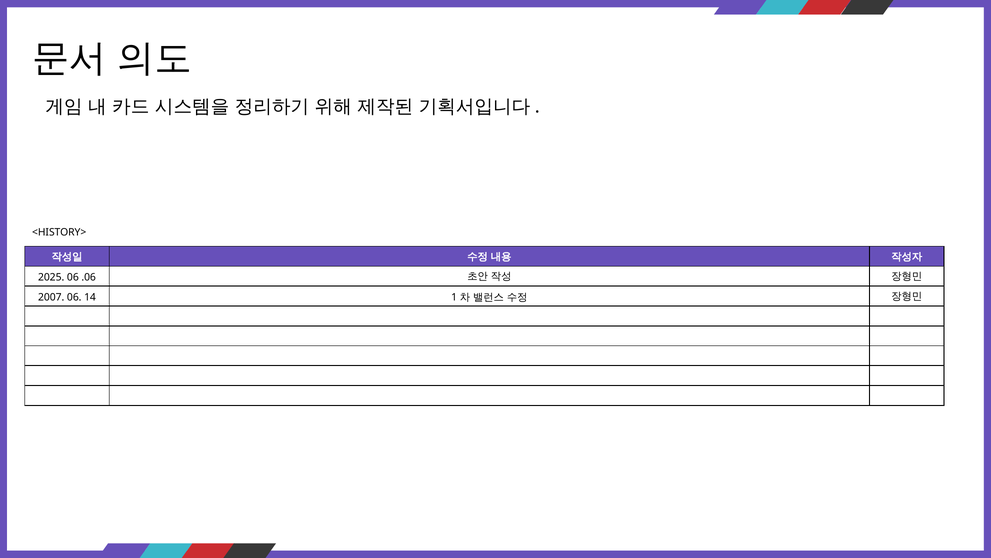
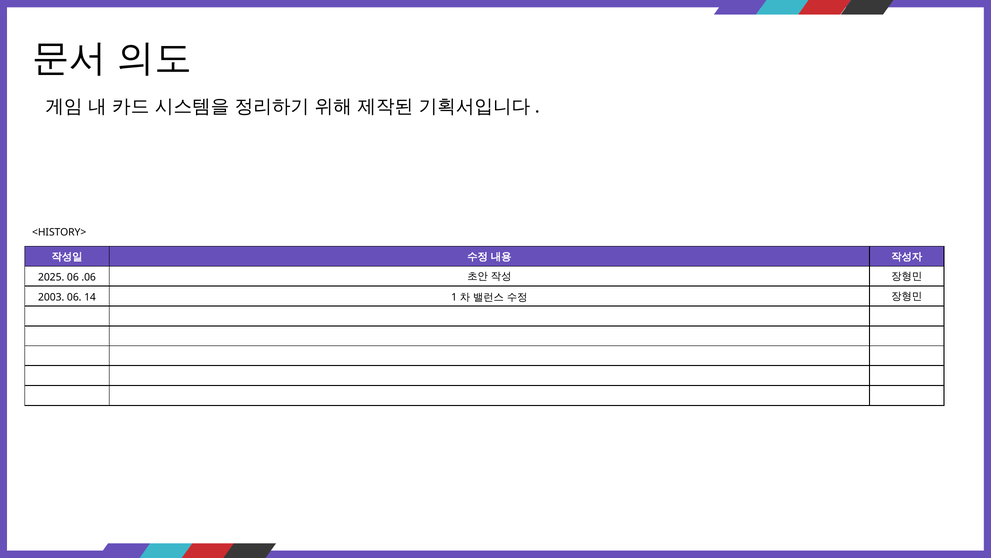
2007: 2007 -> 2003
